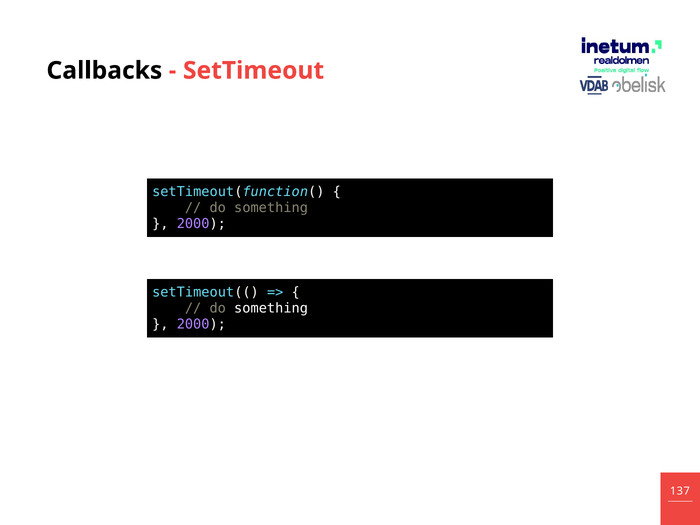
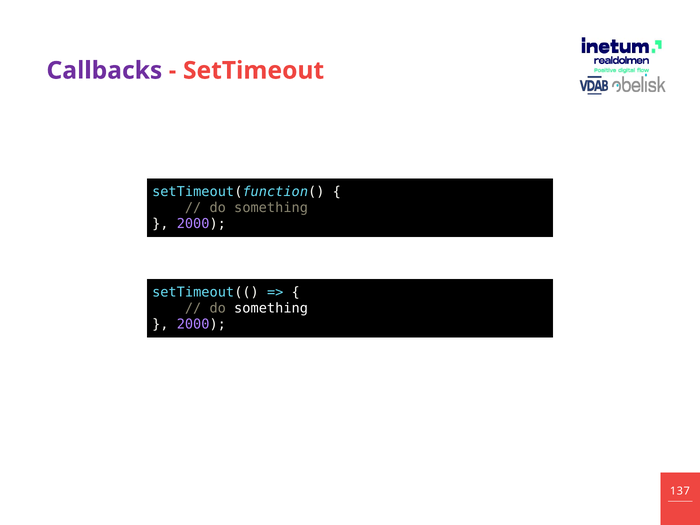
Callbacks colour: black -> purple
